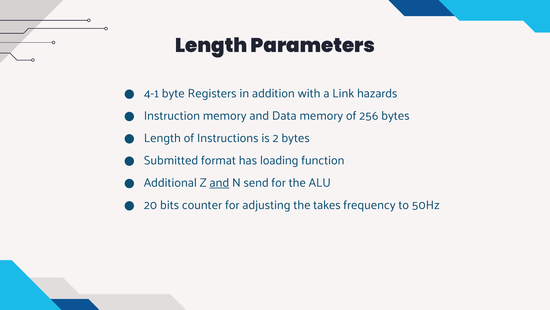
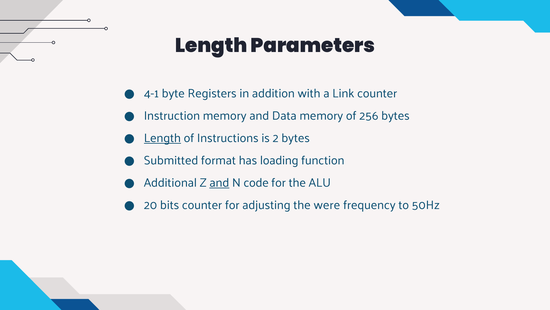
Link hazards: hazards -> counter
Length at (162, 138) underline: none -> present
send: send -> code
takes: takes -> were
